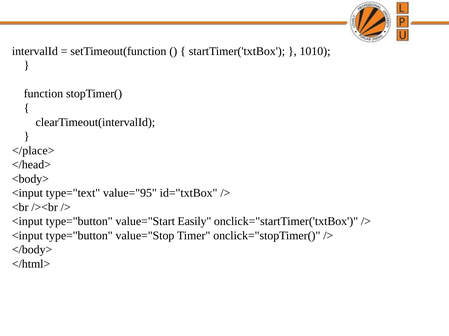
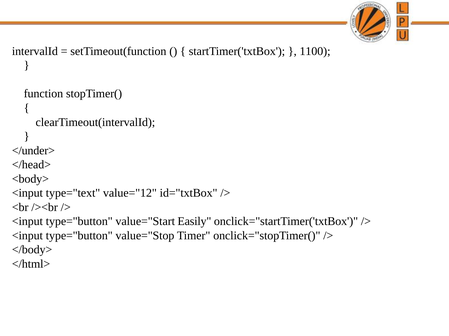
1010: 1010 -> 1100
</place>: </place> -> </under>
value="95: value="95 -> value="12
